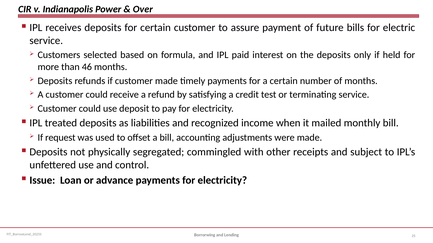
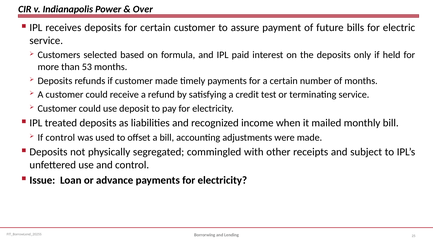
46: 46 -> 53
If request: request -> control
